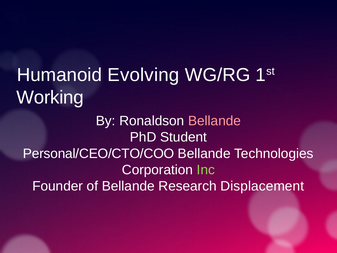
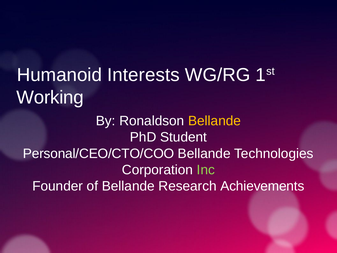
Evolving: Evolving -> Interests
Bellande at (214, 121) colour: pink -> yellow
Displacement: Displacement -> Achievements
